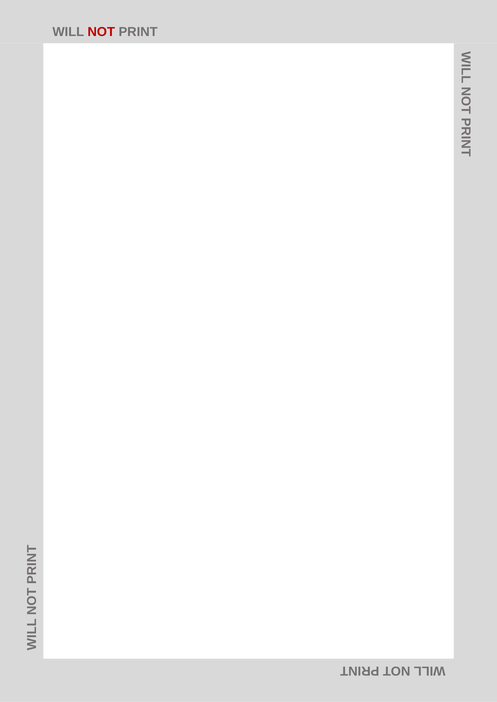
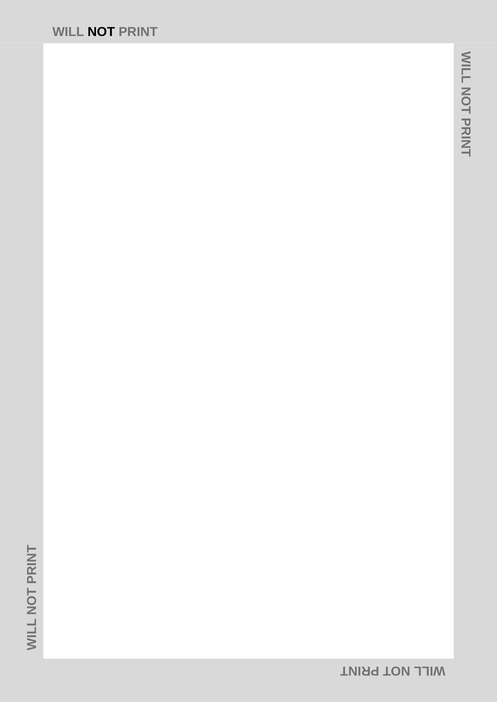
NOT colour: red -> black
